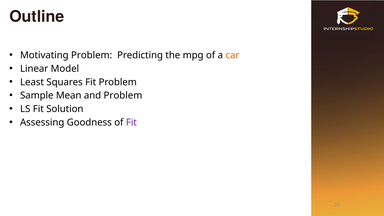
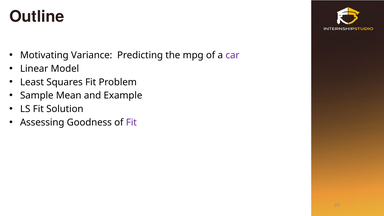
Motivating Problem: Problem -> Variance
car colour: orange -> purple
and Problem: Problem -> Example
